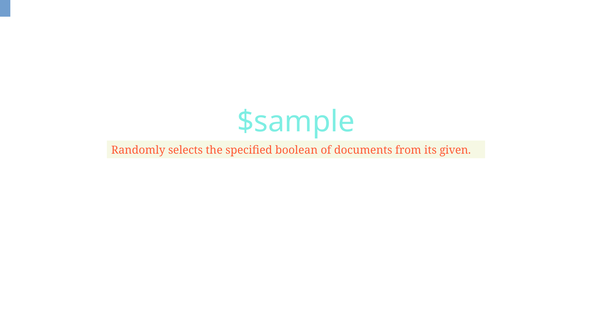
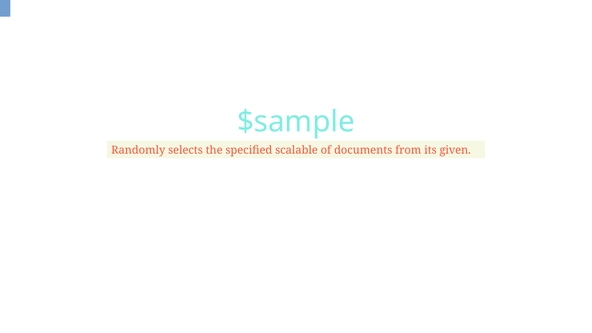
boolean: boolean -> scalable
